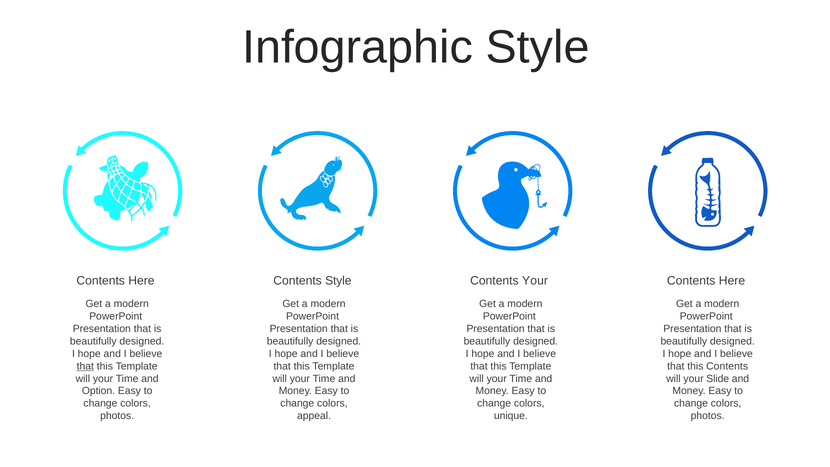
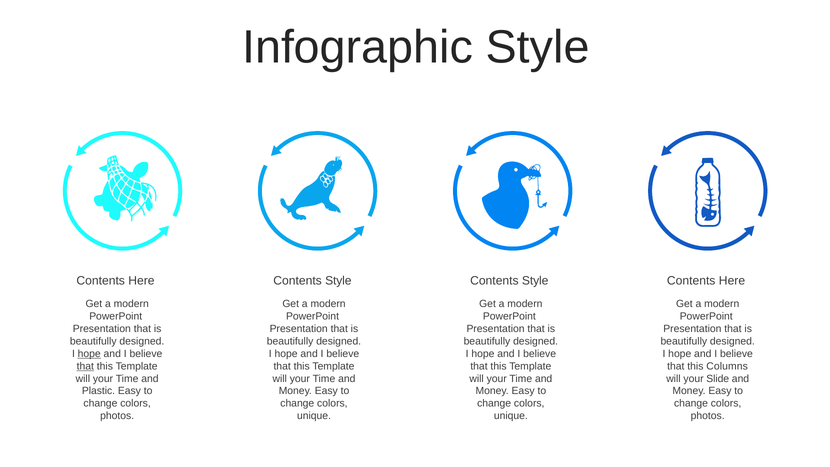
Your at (535, 280): Your -> Style
hope at (89, 354) underline: none -> present
this Contents: Contents -> Columns
Option: Option -> Plastic
appeal at (314, 416): appeal -> unique
